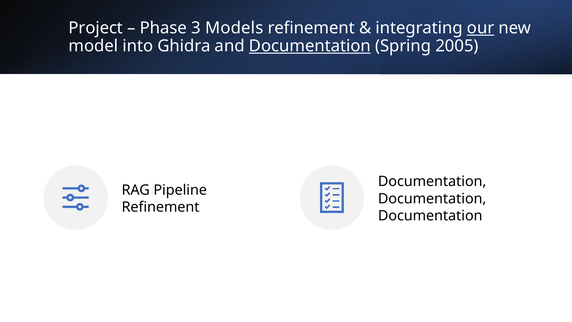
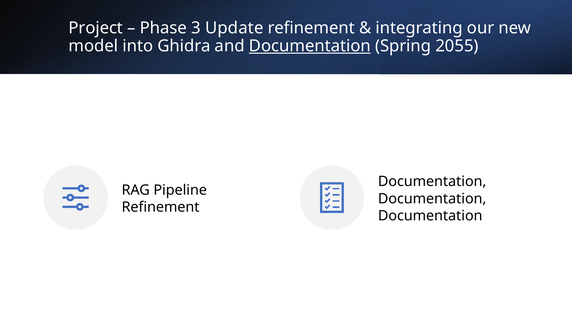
Models: Models -> Update
our underline: present -> none
2005: 2005 -> 2055
